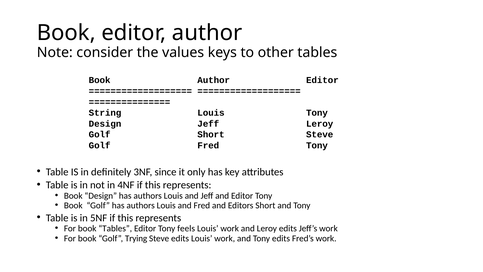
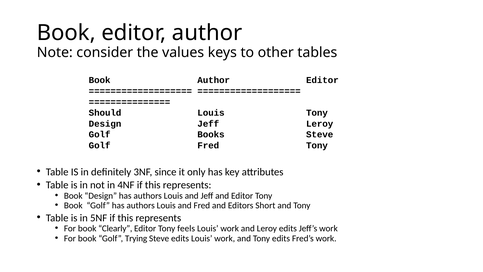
String: String -> Should
Golf Short: Short -> Books
book Tables: Tables -> Clearly
